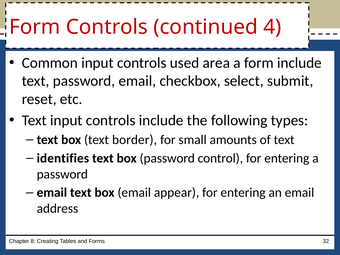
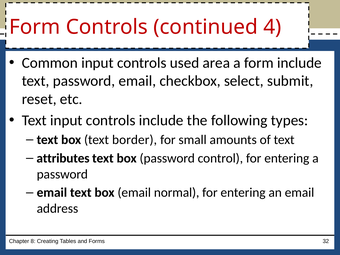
identifies: identifies -> attributes
appear: appear -> normal
